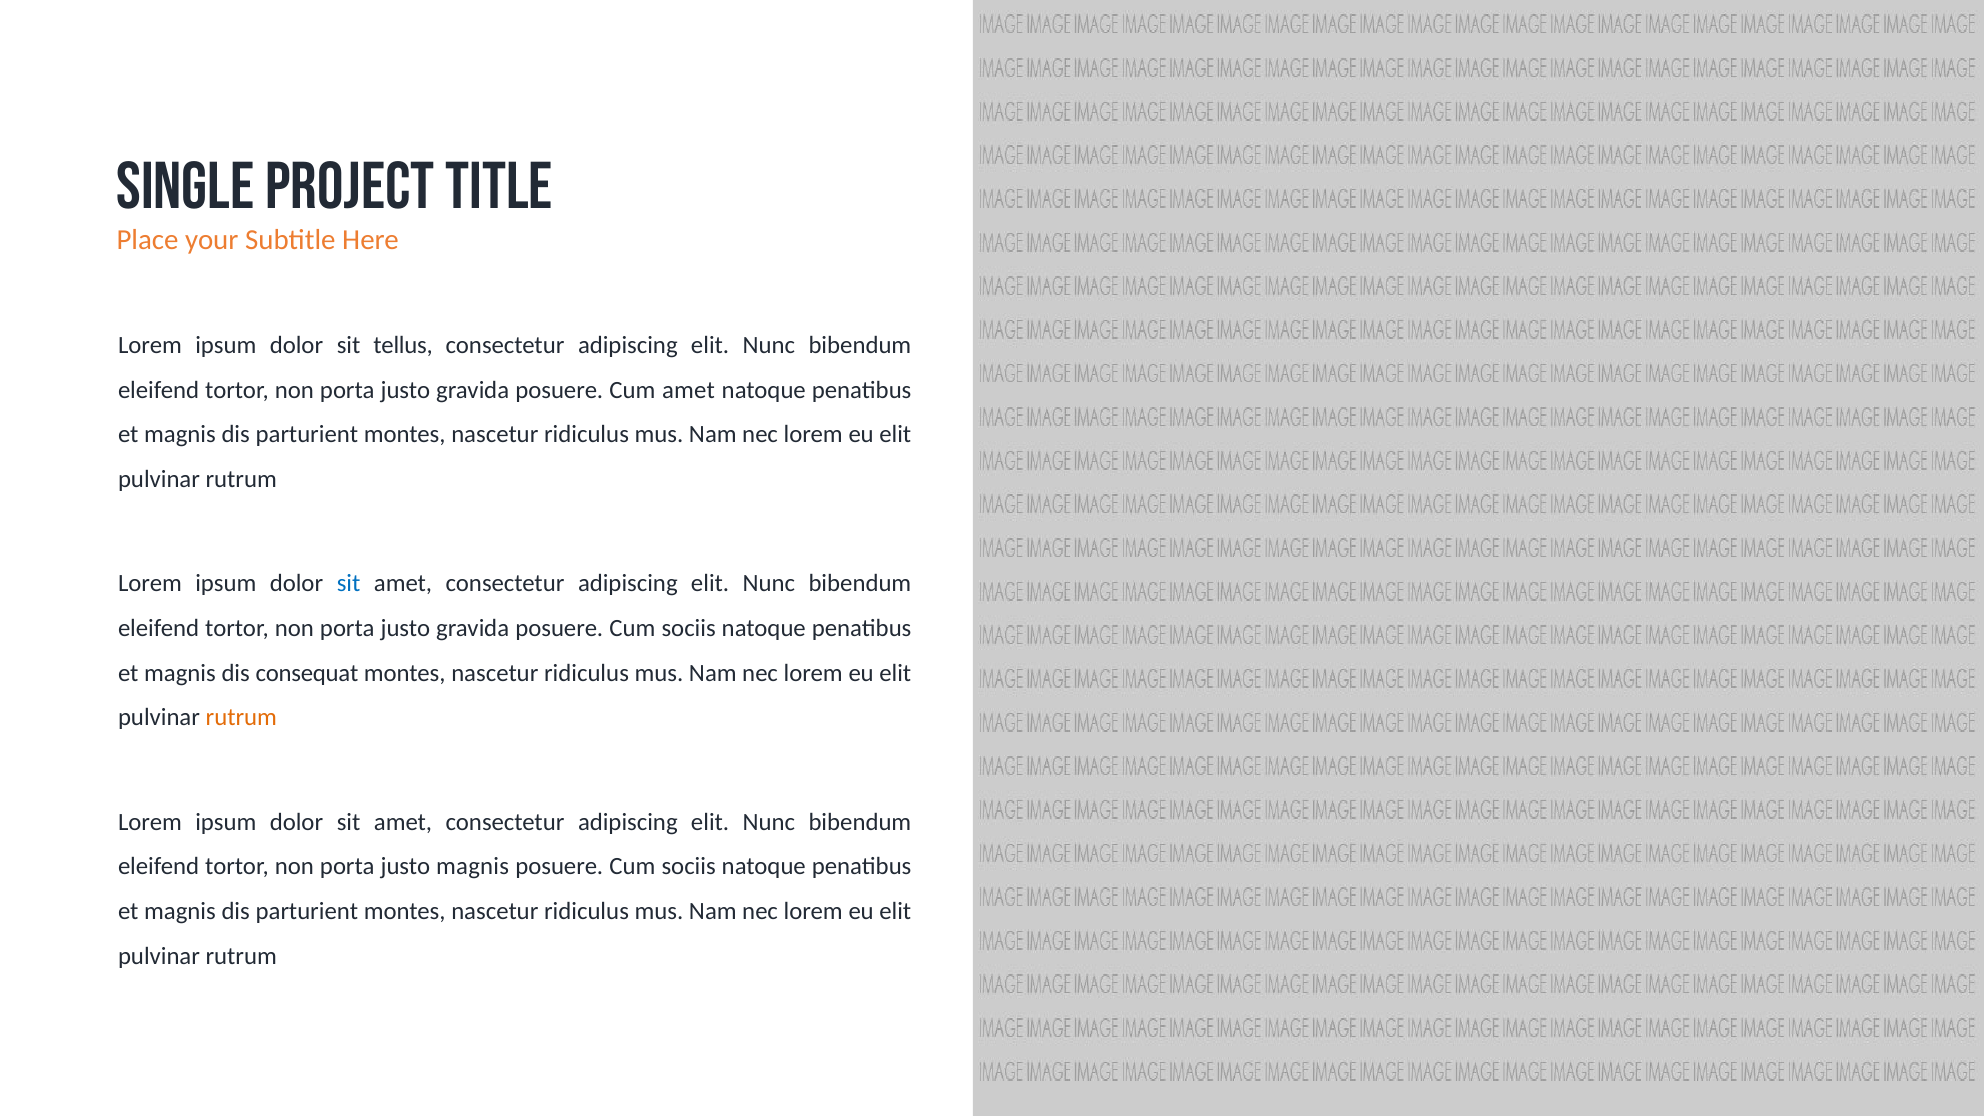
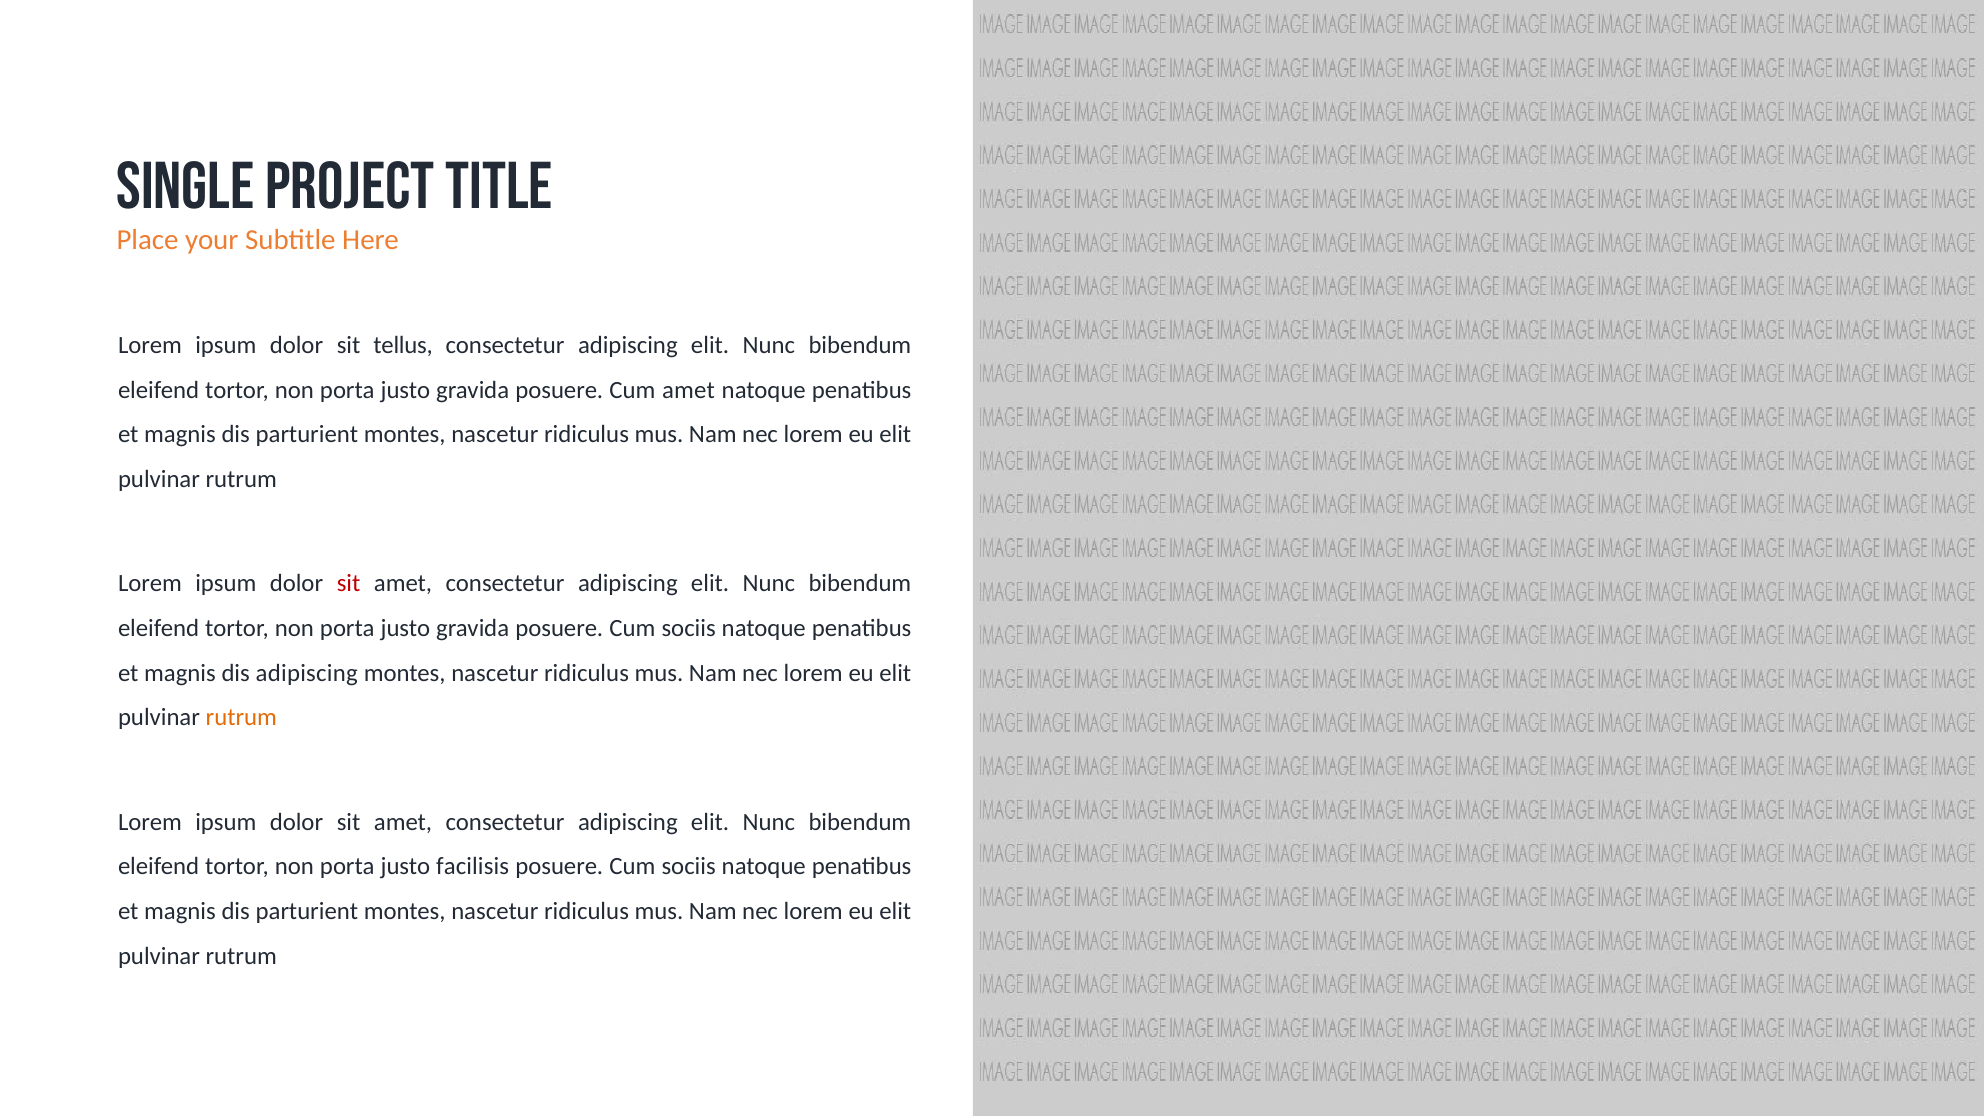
sit at (349, 584) colour: blue -> red
dis consequat: consequat -> adipiscing
justo magnis: magnis -> facilisis
